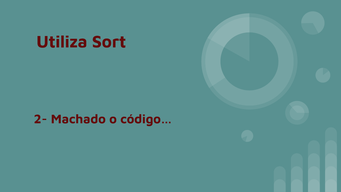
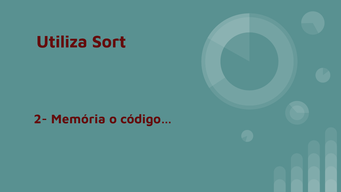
Machado: Machado -> Memória
